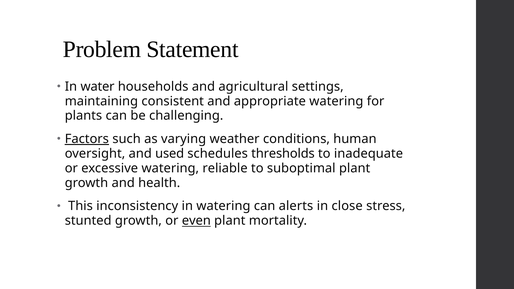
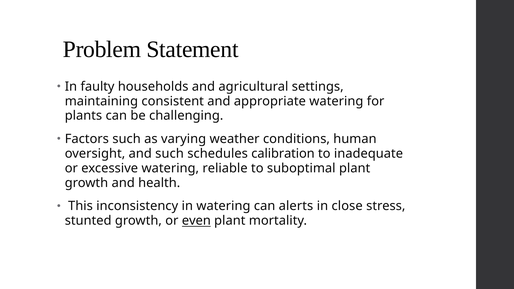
water: water -> faulty
Factors underline: present -> none
and used: used -> such
thresholds: thresholds -> calibration
